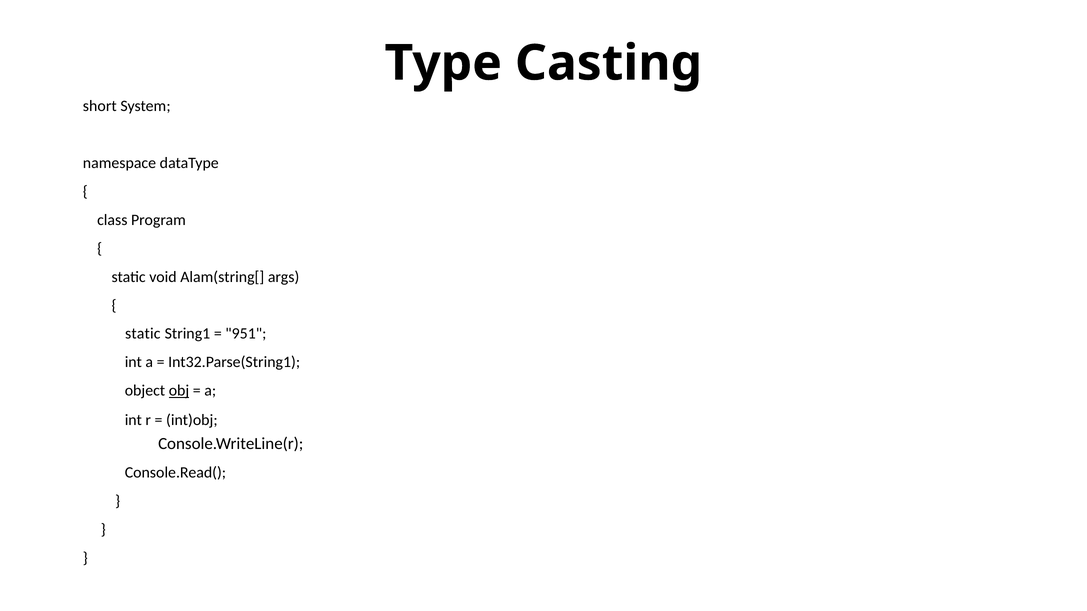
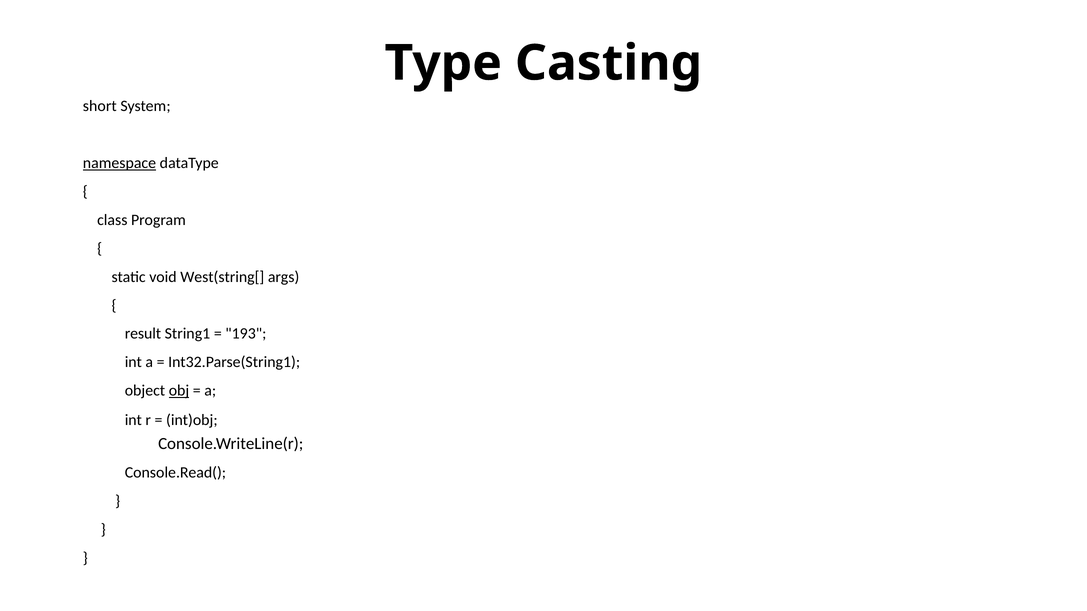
namespace underline: none -> present
Alam(string[: Alam(string[ -> West(string[
static at (143, 334): static -> result
951: 951 -> 193
